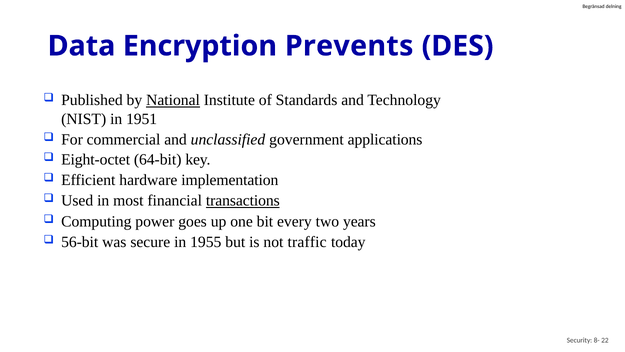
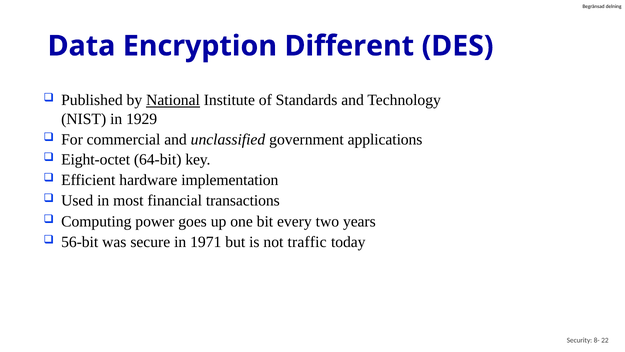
Prevents: Prevents -> Different
1951: 1951 -> 1929
transactions underline: present -> none
1955: 1955 -> 1971
